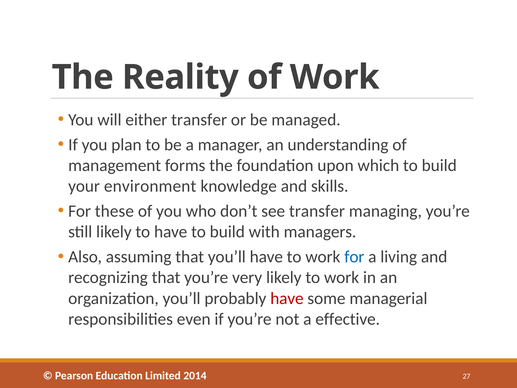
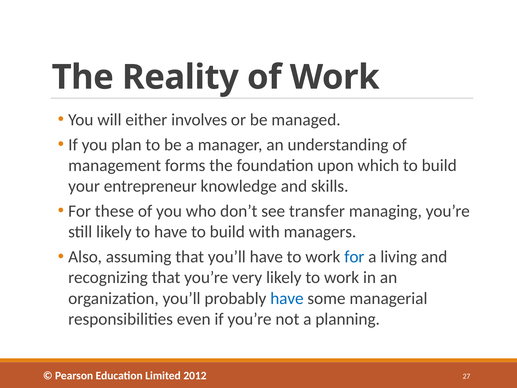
either transfer: transfer -> involves
environment: environment -> entrepreneur
have at (287, 298) colour: red -> blue
effective: effective -> planning
2014: 2014 -> 2012
